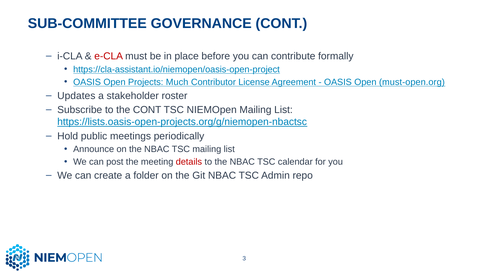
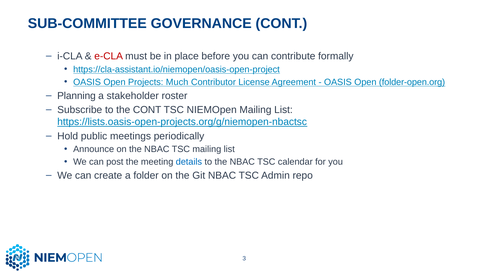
must-open.org: must-open.org -> folder-open.org
Updates: Updates -> Planning
details colour: red -> blue
